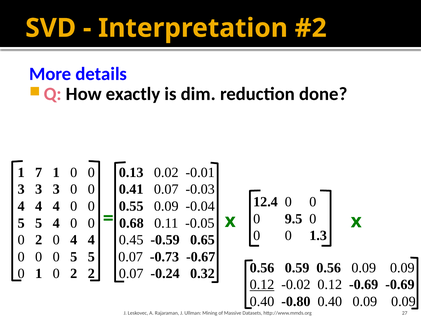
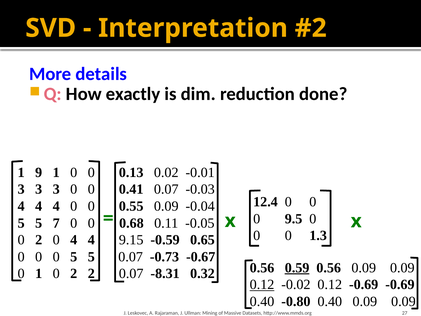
7: 7 -> 9
5 4: 4 -> 7
0.45: 0.45 -> 9.15
0.59 underline: none -> present
-0.24: -0.24 -> -8.31
